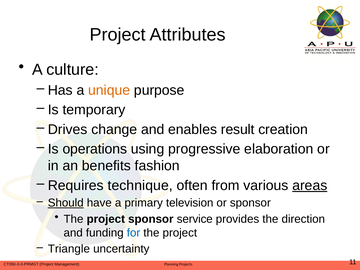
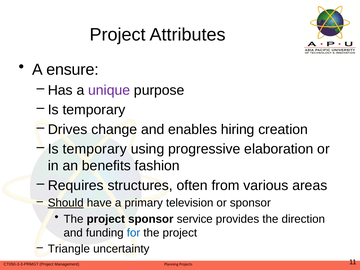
culture: culture -> ensure
unique colour: orange -> purple
result: result -> hiring
operations at (95, 149): operations -> temporary
technique: technique -> structures
areas underline: present -> none
